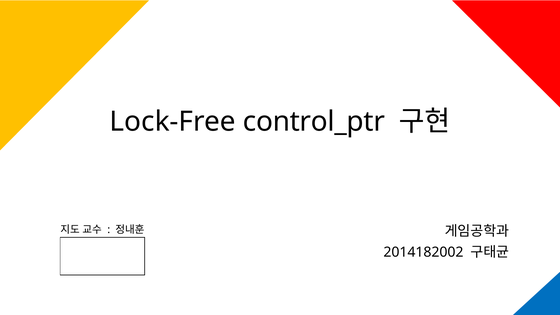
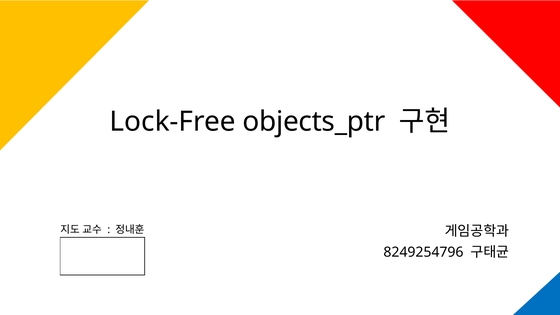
control_ptr: control_ptr -> objects_ptr
2014182002: 2014182002 -> 8249254796
